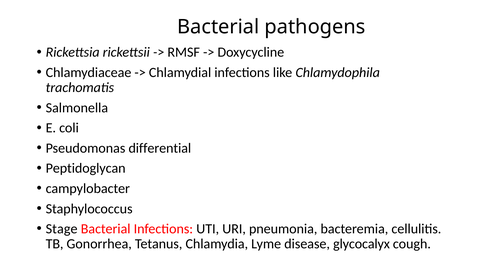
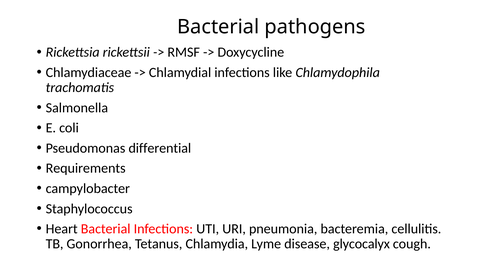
Peptidoglycan: Peptidoglycan -> Requirements
Stage: Stage -> Heart
